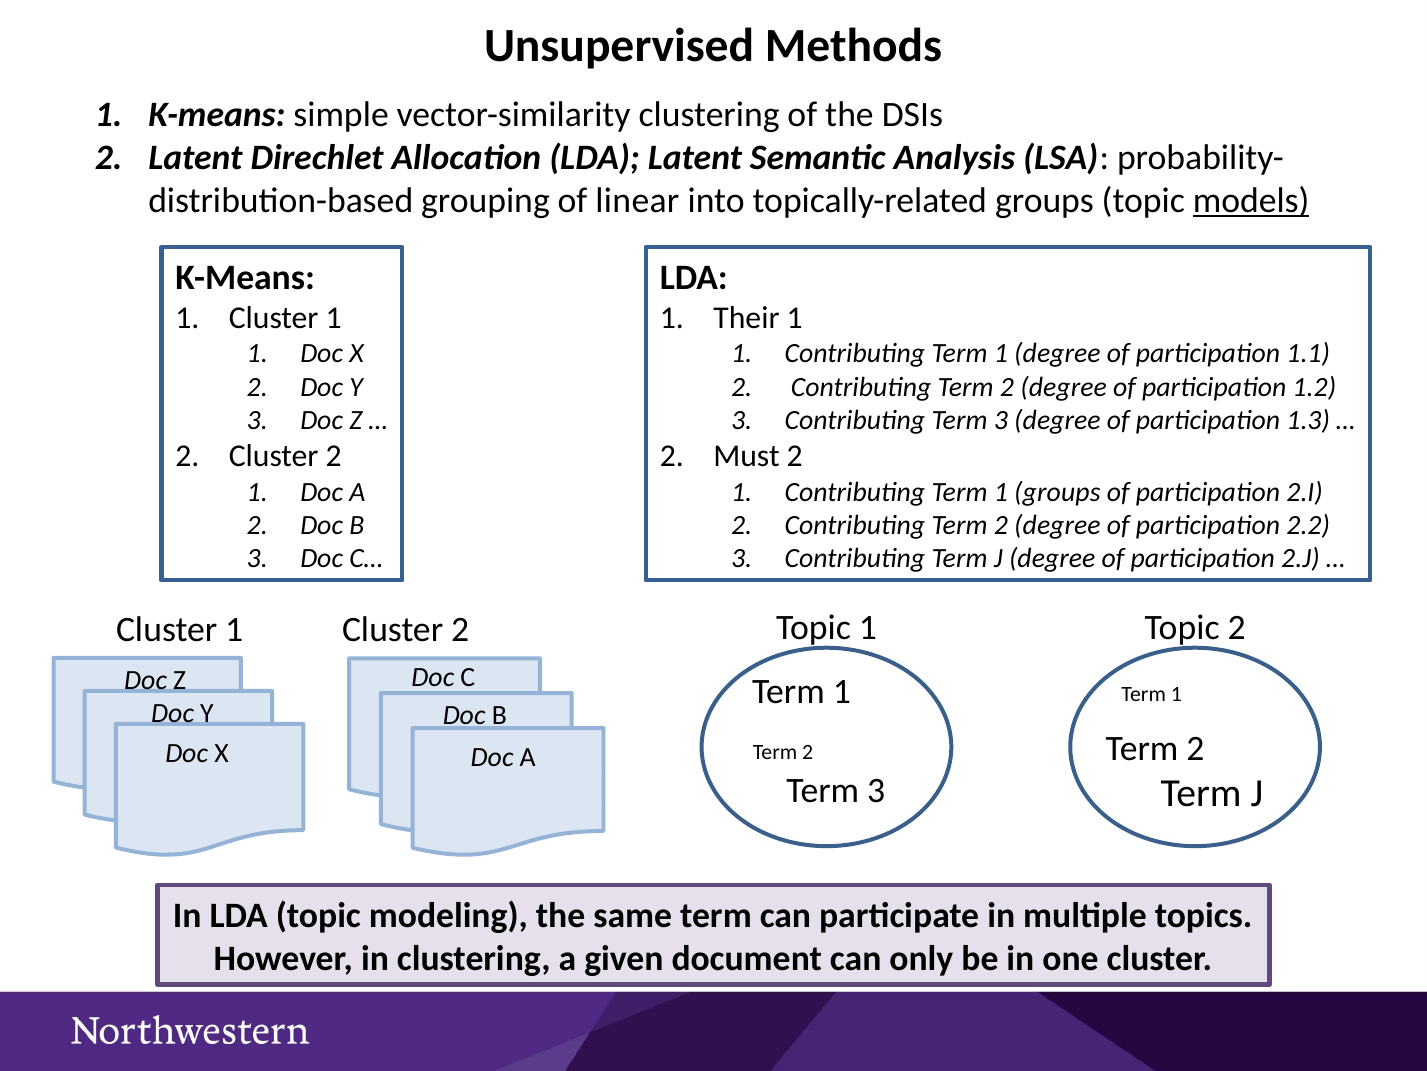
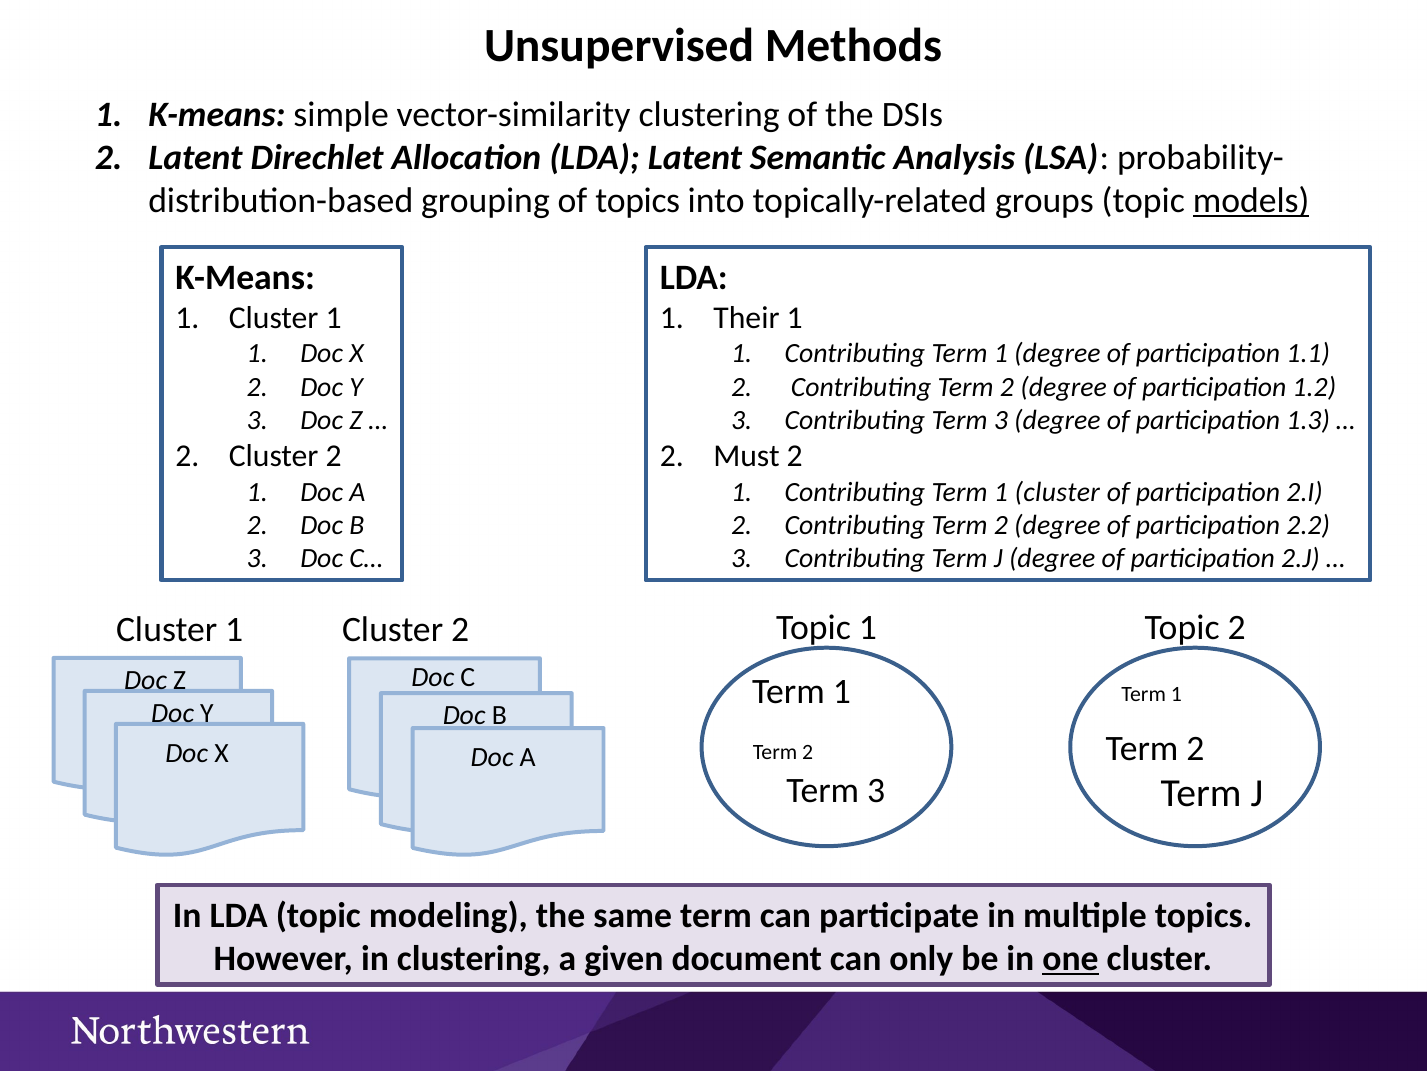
of linear: linear -> topics
Term 1 groups: groups -> cluster
one underline: none -> present
